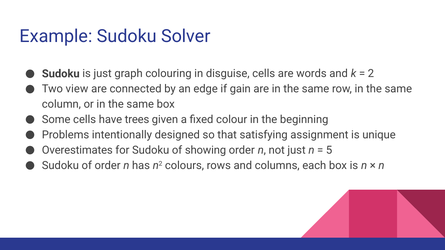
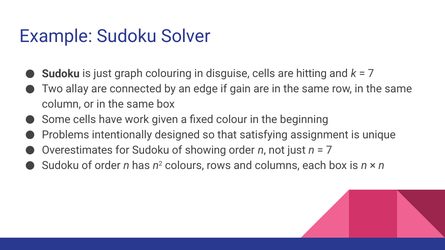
words: words -> hitting
2 at (371, 74): 2 -> 7
view: view -> allay
trees: trees -> work
5 at (329, 150): 5 -> 7
